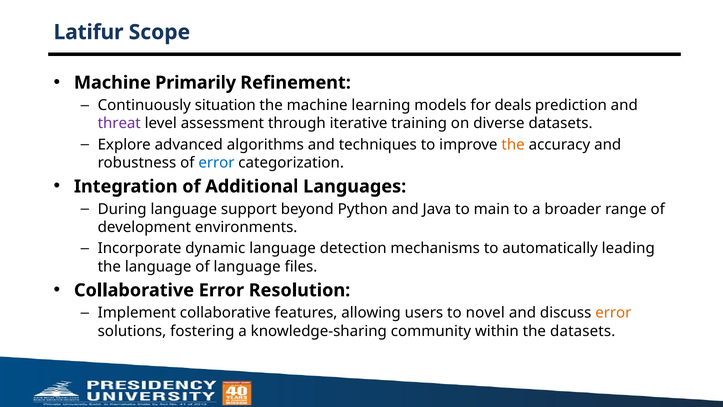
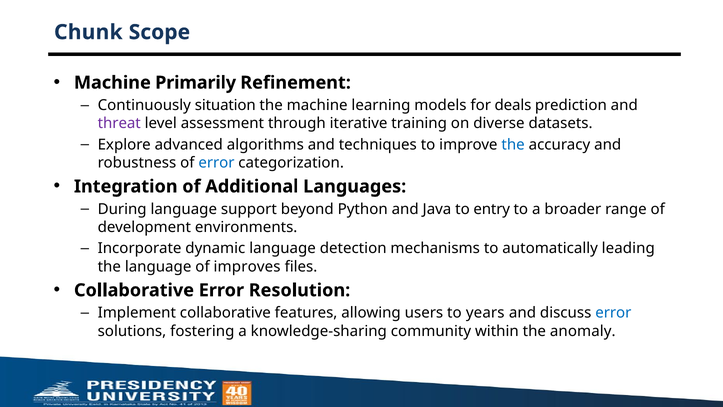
Latifur: Latifur -> Chunk
the at (513, 145) colour: orange -> blue
main: main -> entry
of language: language -> improves
novel: novel -> years
error at (613, 313) colour: orange -> blue
the datasets: datasets -> anomaly
